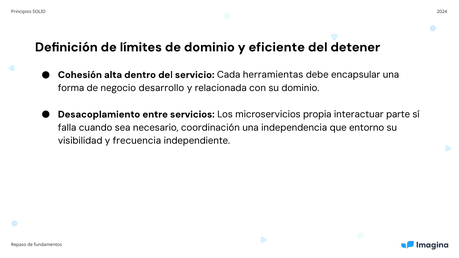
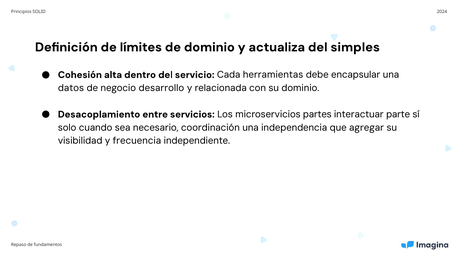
eficiente: eficiente -> actualiza
detener: detener -> simples
forma: forma -> datos
propia: propia -> partes
falla: falla -> solo
entorno: entorno -> agregar
